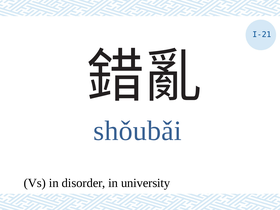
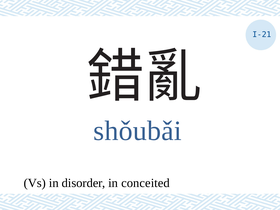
university: university -> conceited
